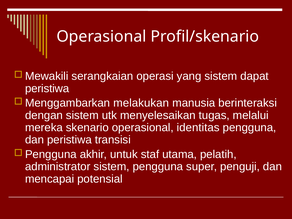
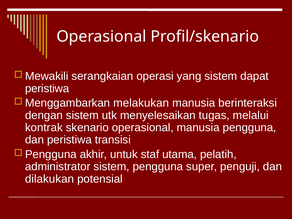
mereka: mereka -> kontrak
operasional identitas: identitas -> manusia
mencapai: mencapai -> dilakukan
